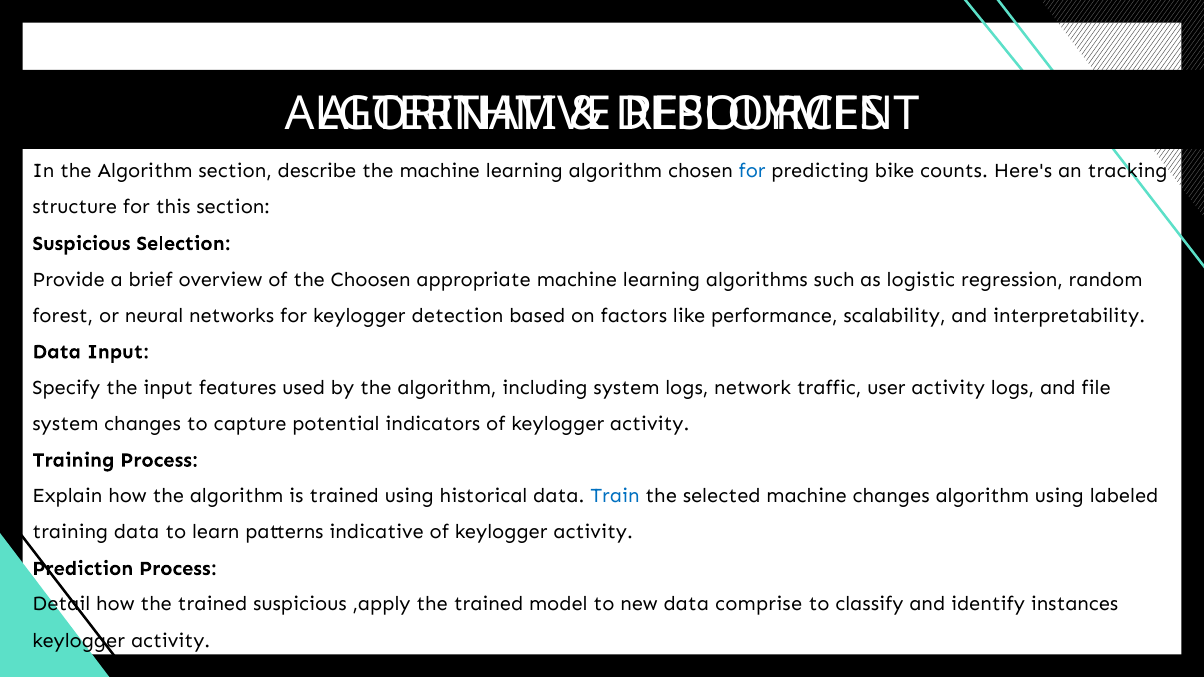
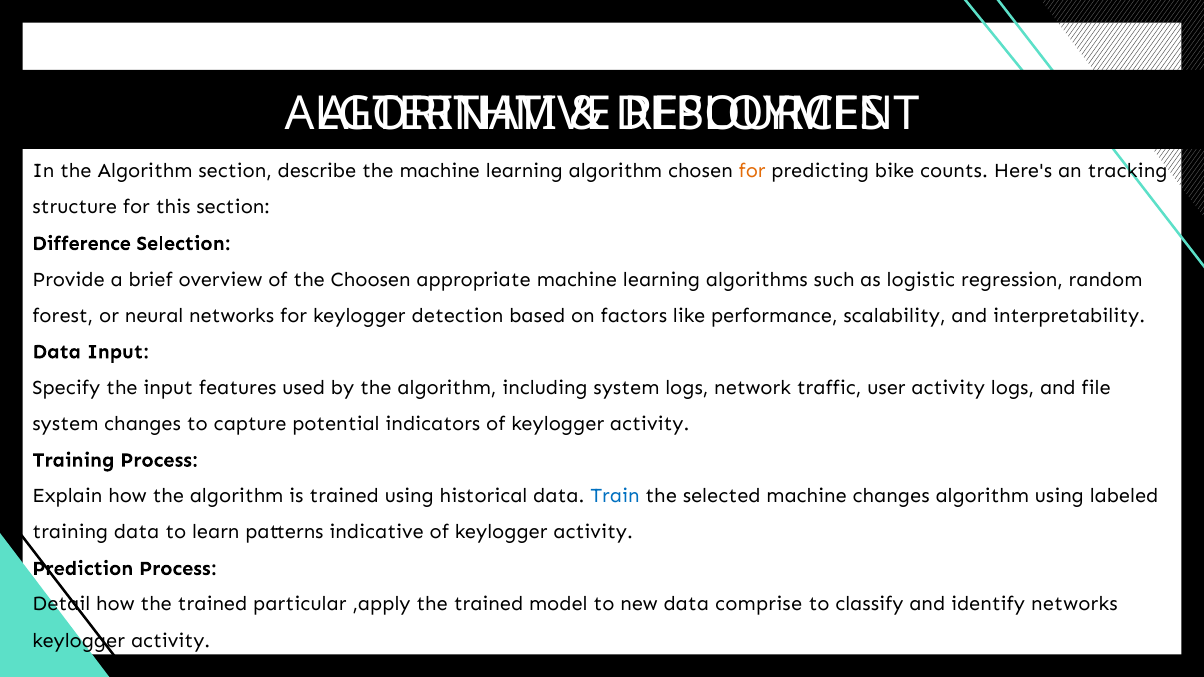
for at (752, 171) colour: blue -> orange
Suspicious at (81, 243): Suspicious -> Difference
trained suspicious: suspicious -> particular
identify instances: instances -> networks
